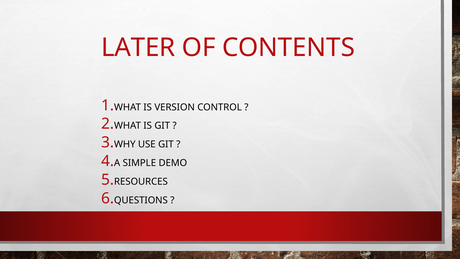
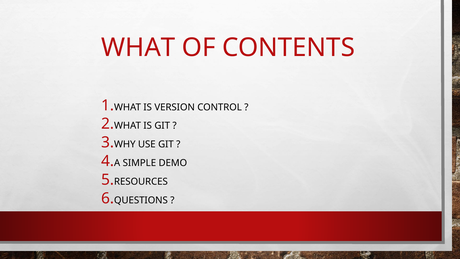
LATER at (138, 48): LATER -> WHAT
